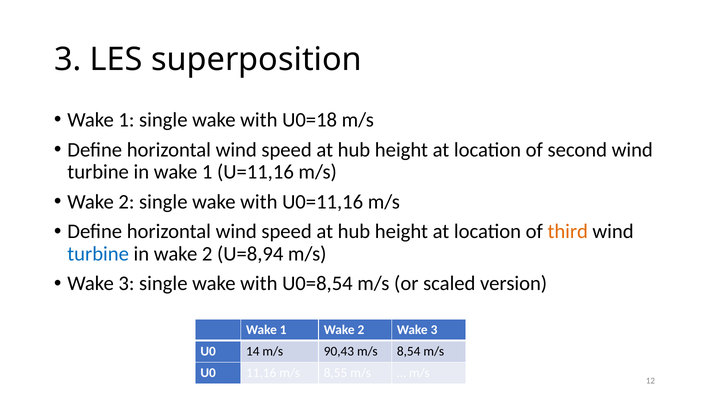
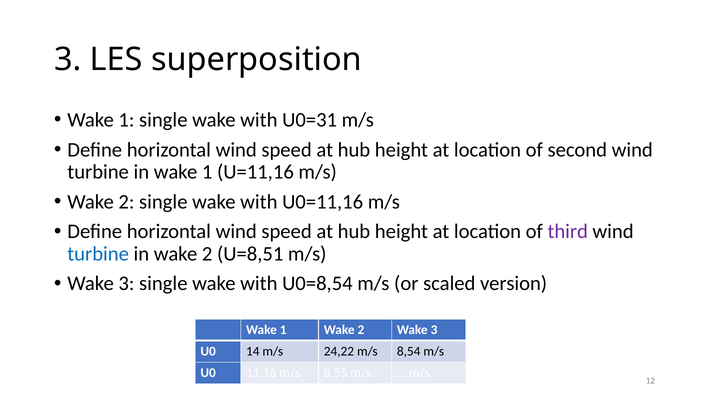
U0=18: U0=18 -> U0=31
third colour: orange -> purple
U=8,94: U=8,94 -> U=8,51
90,43: 90,43 -> 24,22
